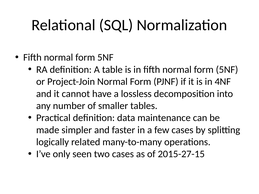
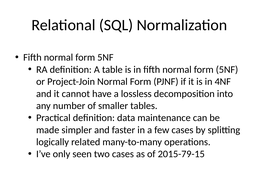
2015-27-15: 2015-27-15 -> 2015-79-15
